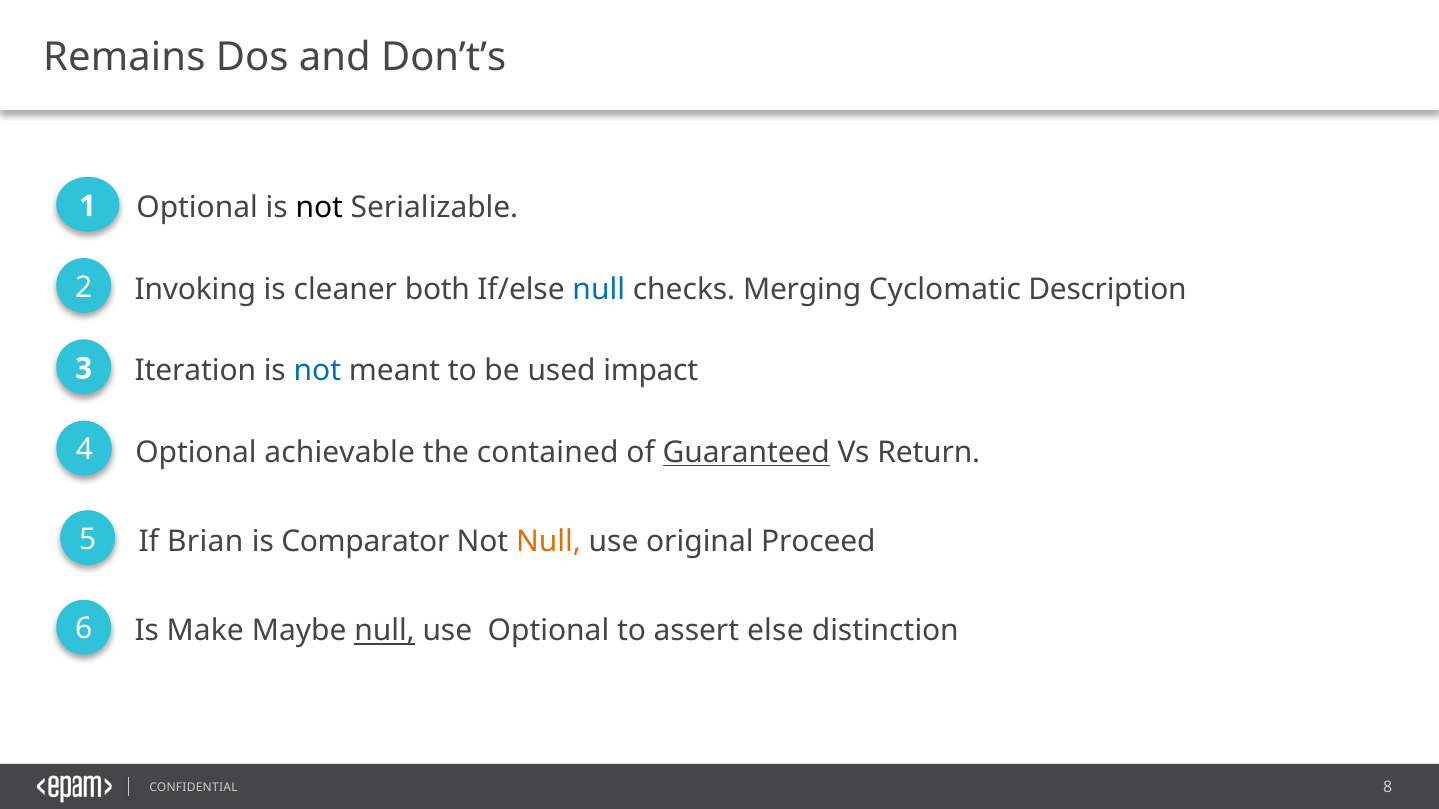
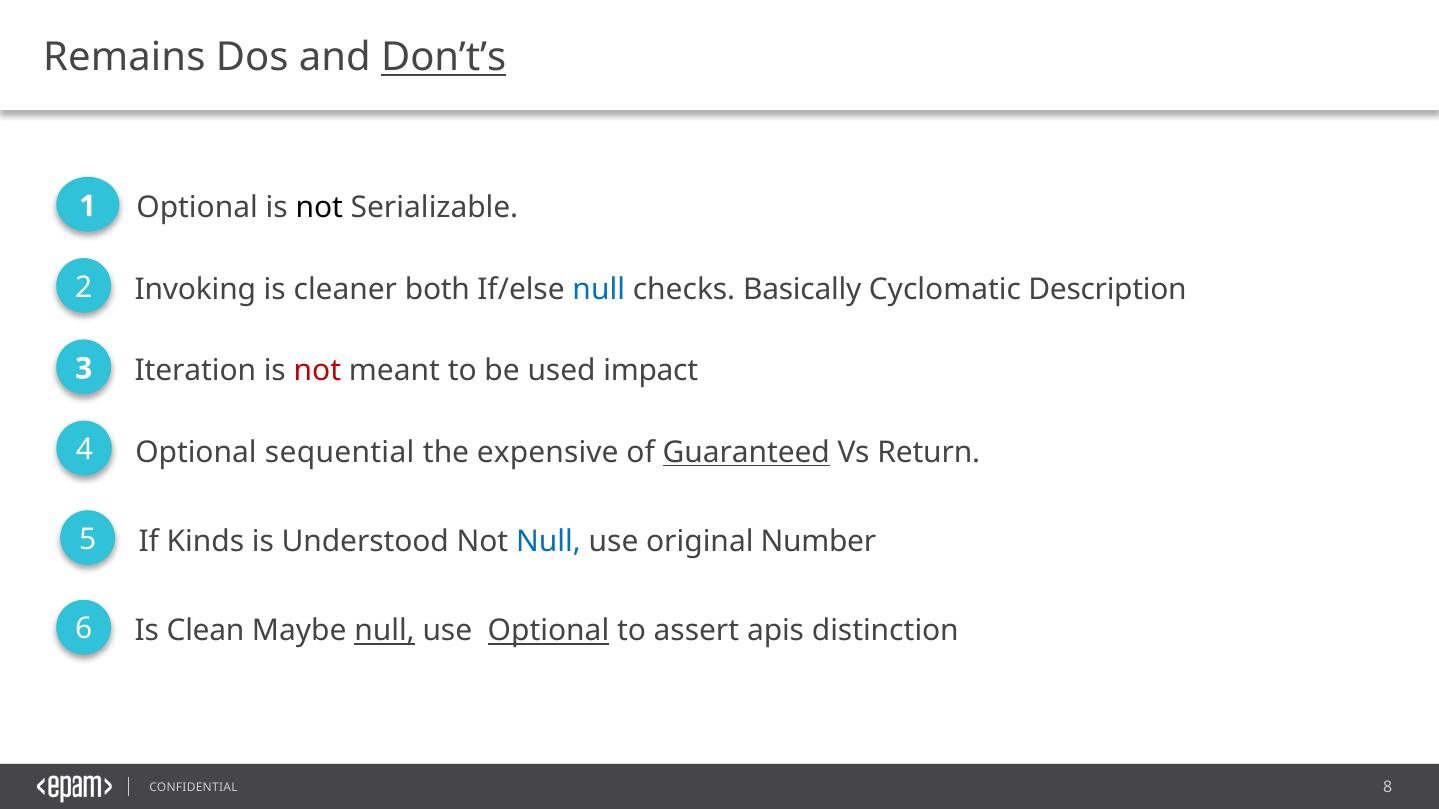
Don’t’s underline: none -> present
Merging: Merging -> Basically
not at (317, 371) colour: blue -> red
achievable: achievable -> sequential
contained: contained -> expensive
Brian: Brian -> Kinds
Comparator: Comparator -> Understood
Null at (549, 542) colour: orange -> blue
Proceed: Proceed -> Number
Make: Make -> Clean
Optional at (548, 631) underline: none -> present
else: else -> apis
